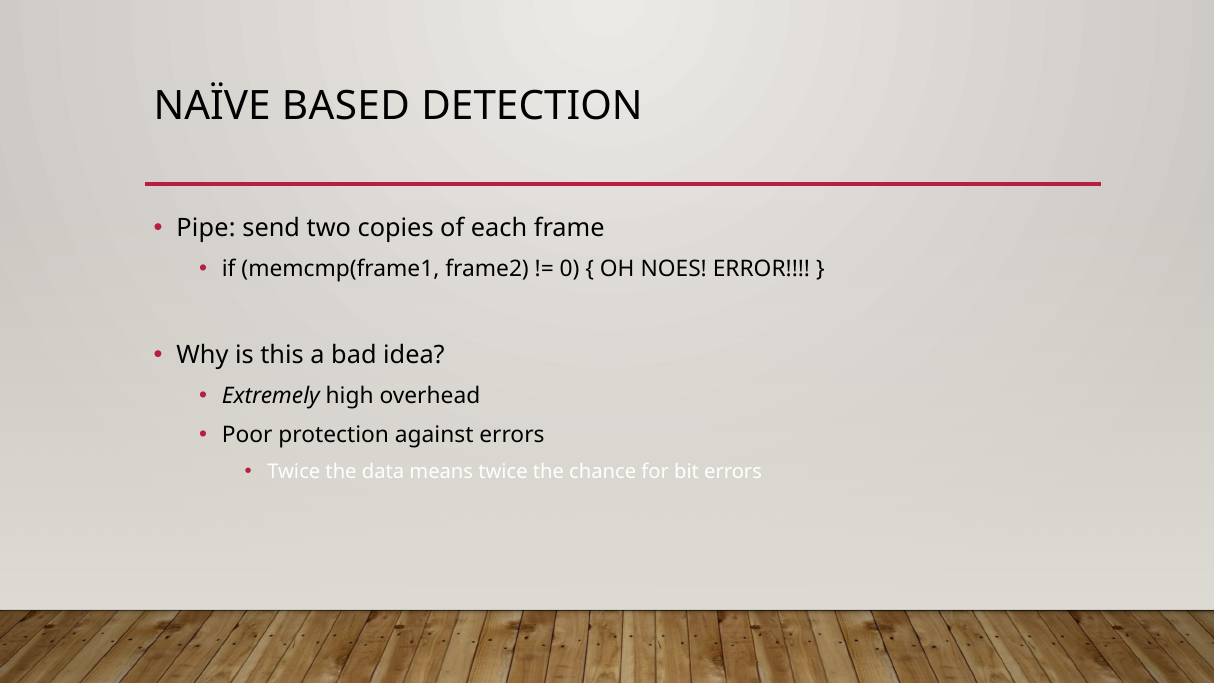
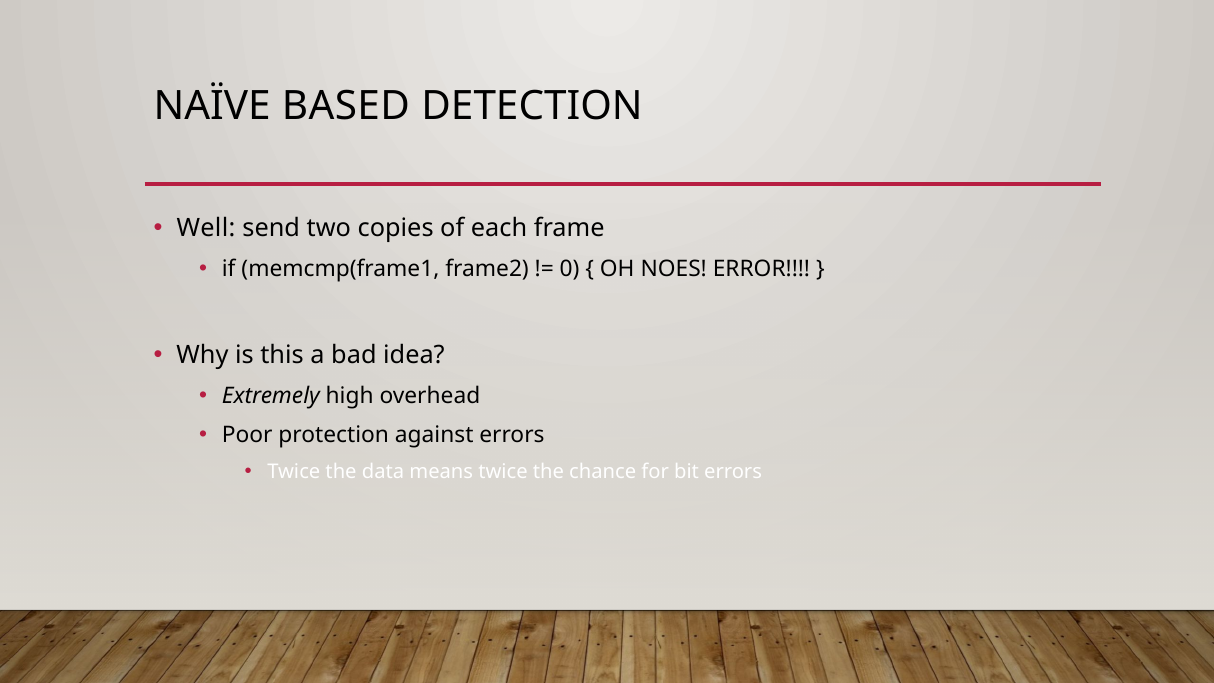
Pipe: Pipe -> Well
